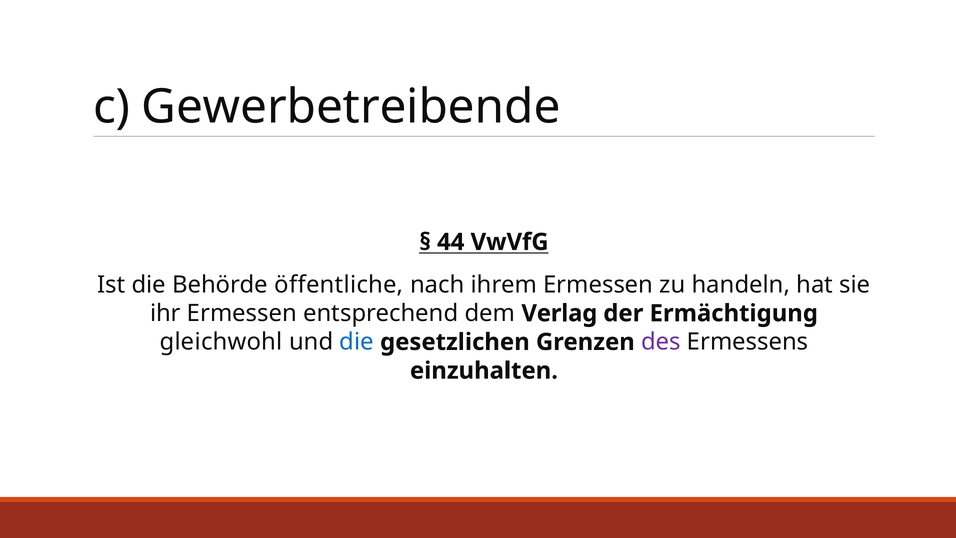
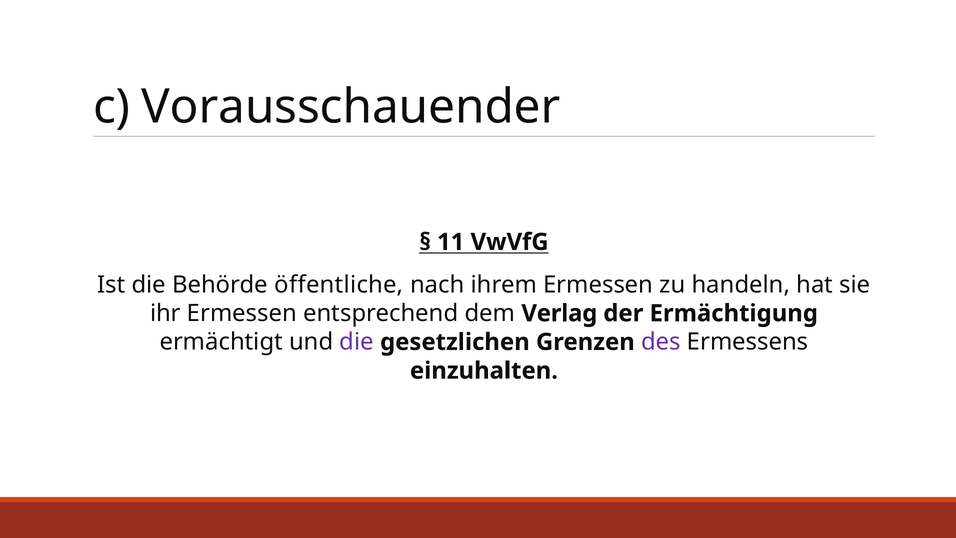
Gewerbetreibende: Gewerbetreibende -> Vorausschauender
44: 44 -> 11
gleichwohl: gleichwohl -> ermächtigt
die at (357, 342) colour: blue -> purple
